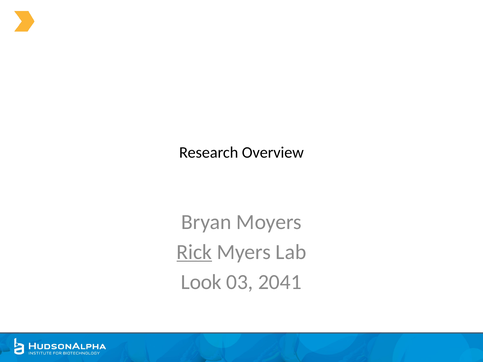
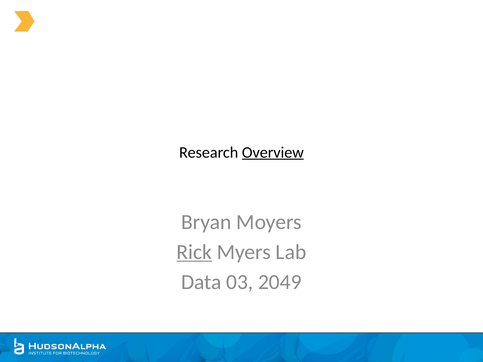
Overview underline: none -> present
Look: Look -> Data
2041: 2041 -> 2049
